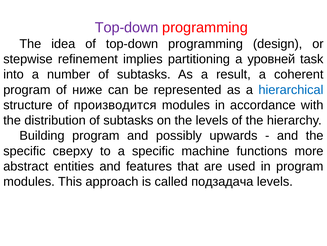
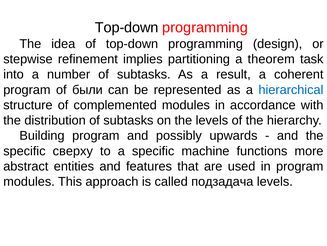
Top-down at (127, 27) colour: purple -> black
уровней: уровней -> theorem
ниже: ниже -> были
производится: производится -> complemented
